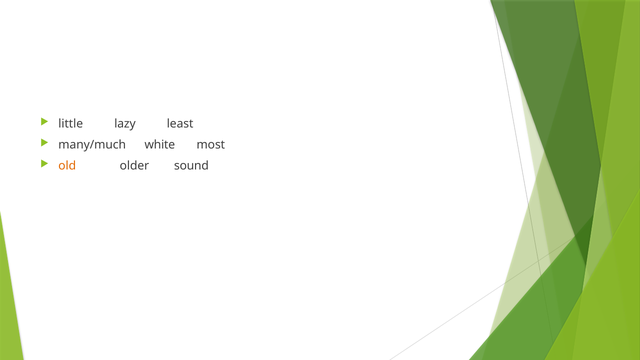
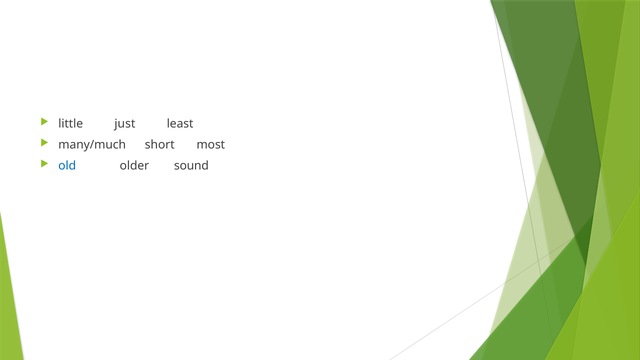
lazy: lazy -> just
white: white -> short
old colour: orange -> blue
